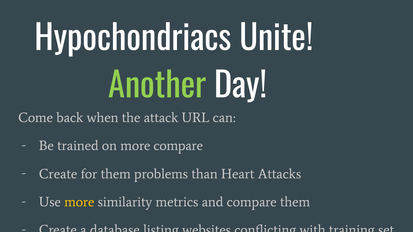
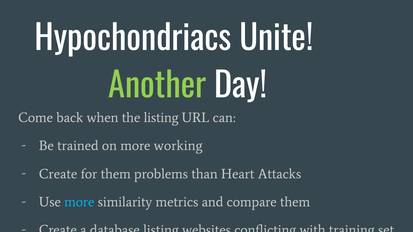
the attack: attack -> listing
more compare: compare -> working
more at (79, 202) colour: yellow -> light blue
